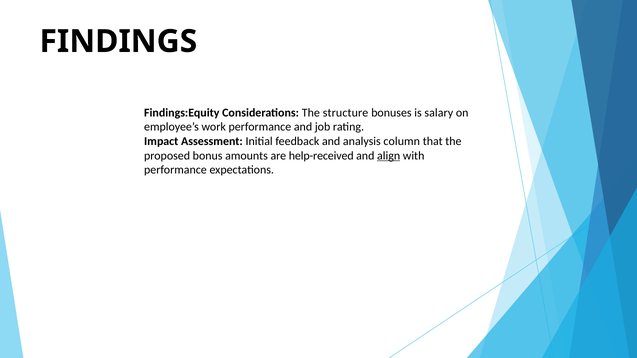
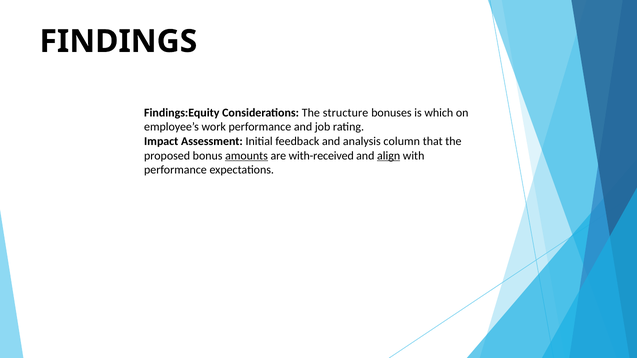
salary: salary -> which
amounts underline: none -> present
help-received: help-received -> with-received
